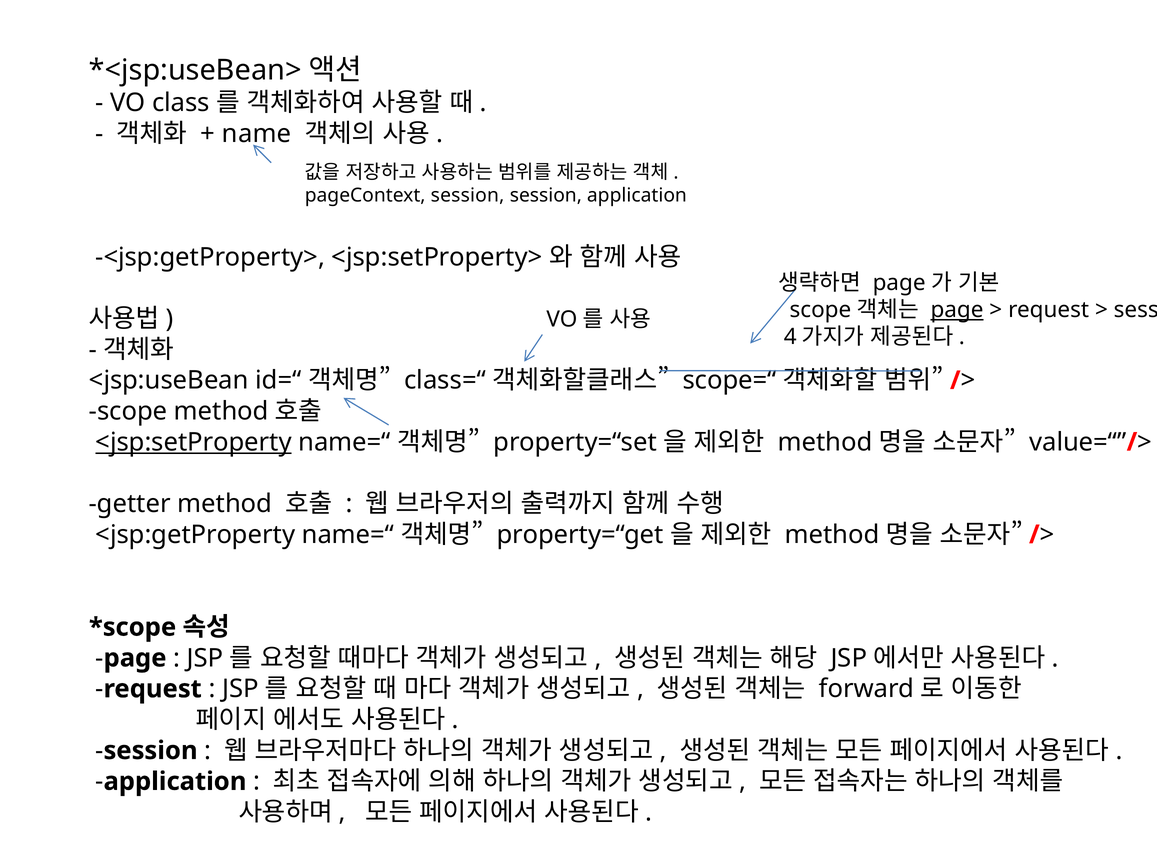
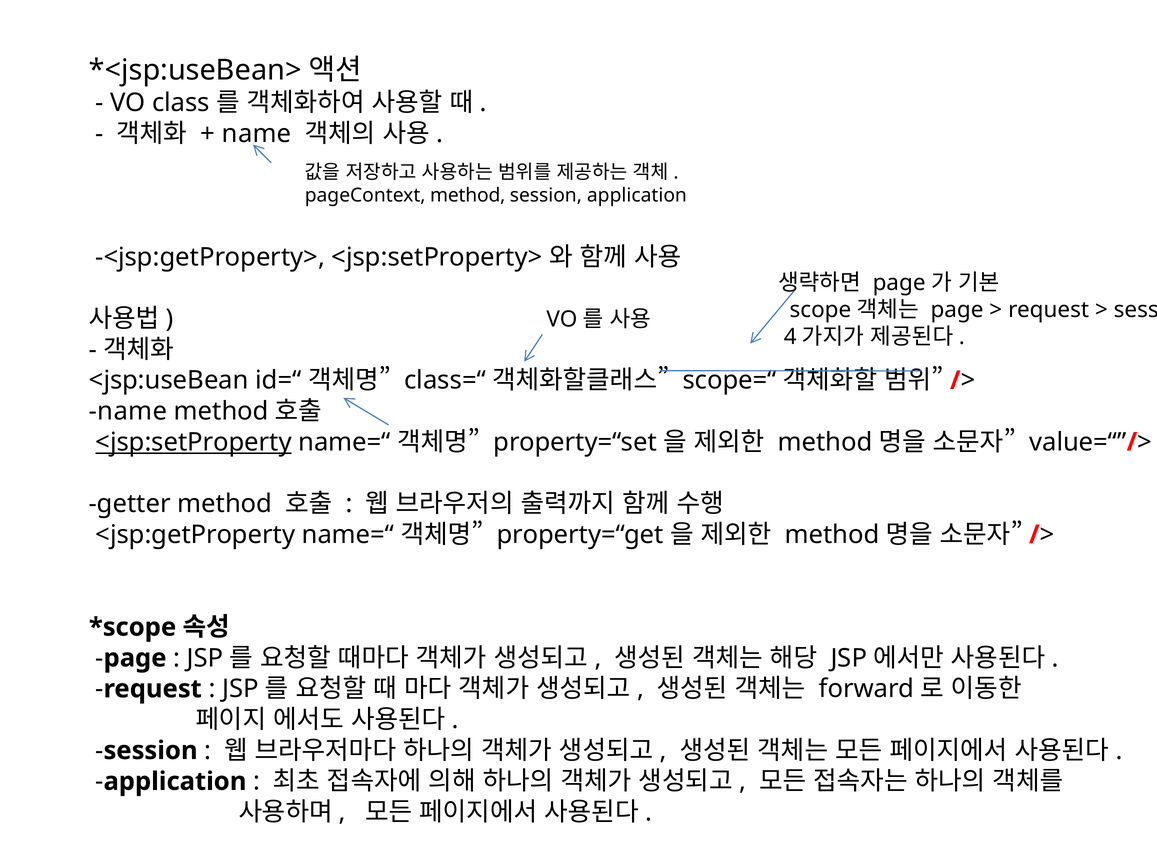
pageContext session: session -> method
page at (957, 310) underline: present -> none
scope at (128, 411): scope -> name
